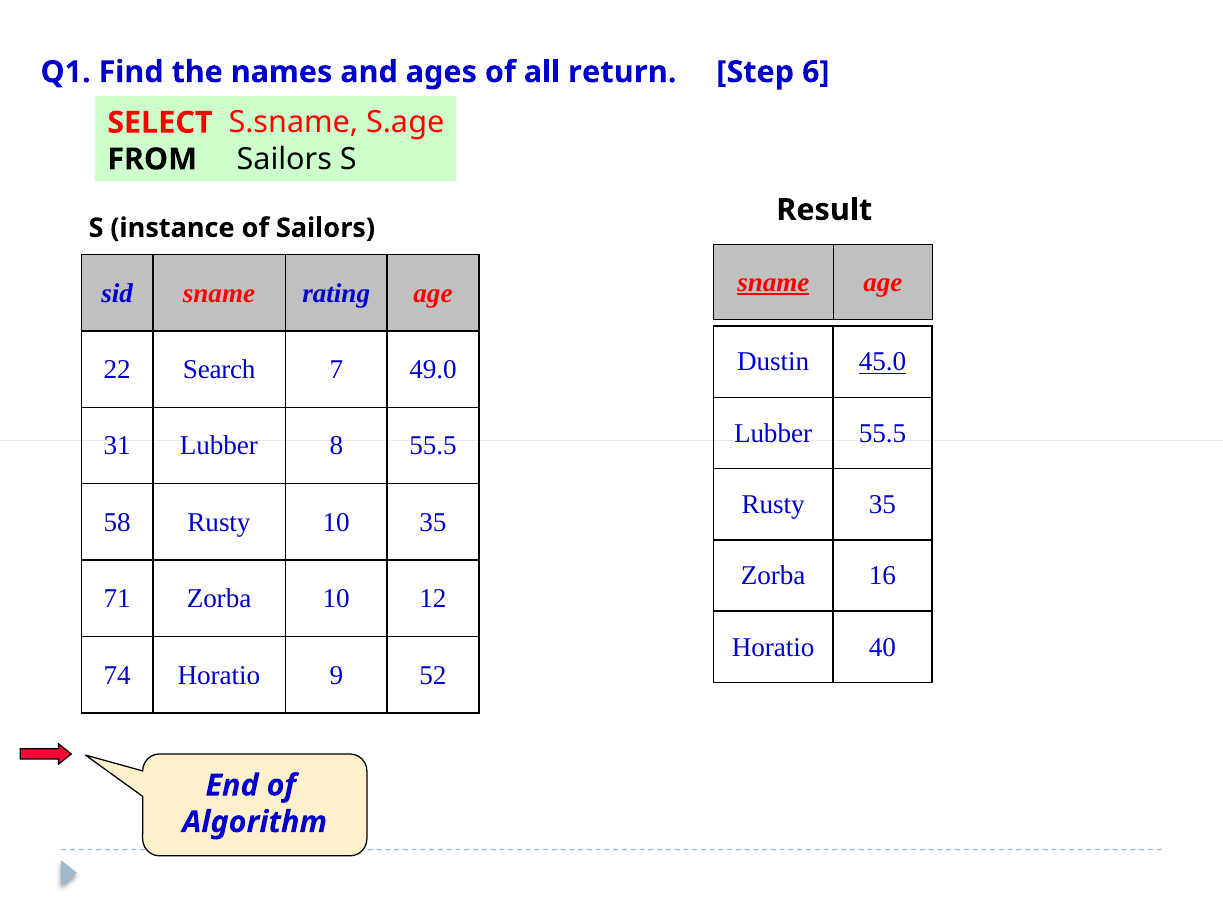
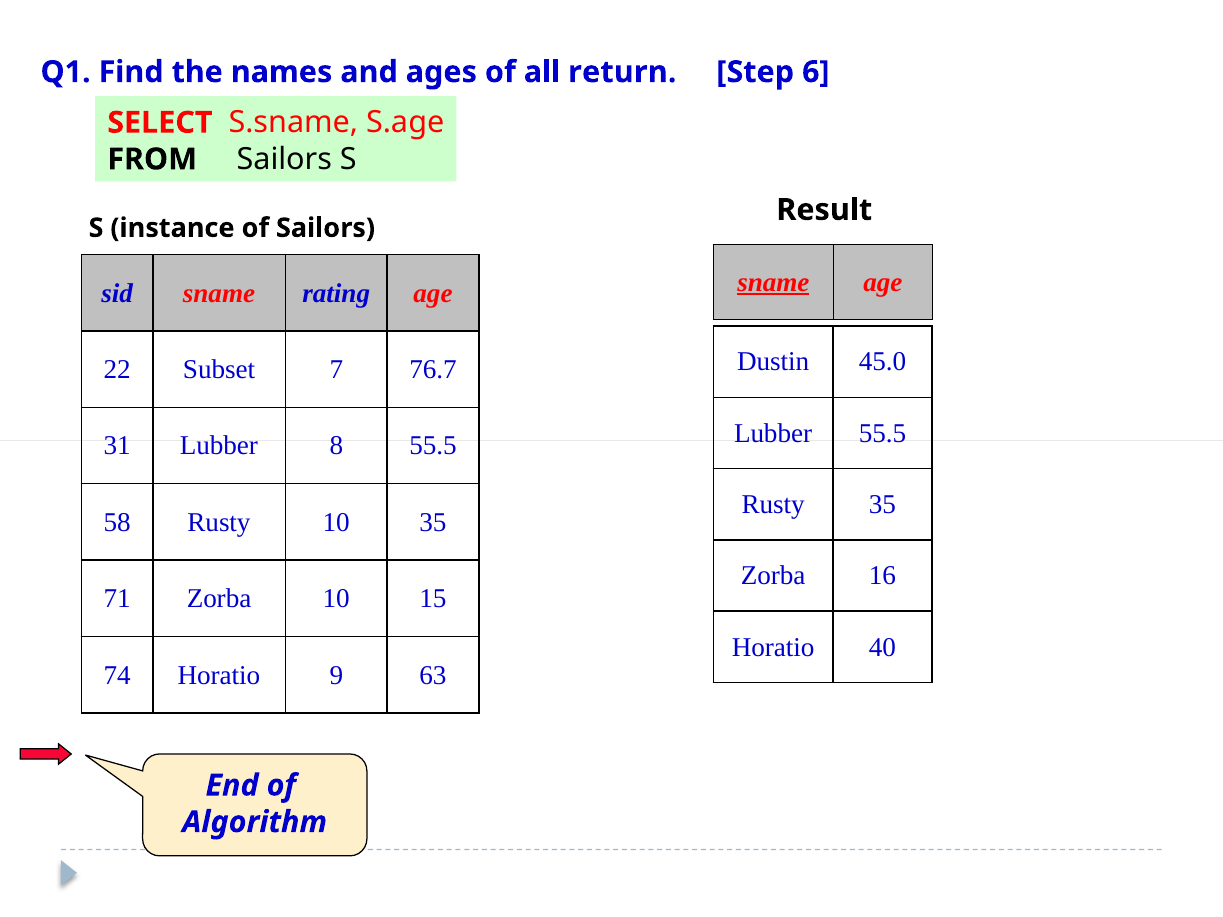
45.0 underline: present -> none
Search: Search -> Subset
49.0: 49.0 -> 76.7
12: 12 -> 15
52: 52 -> 63
